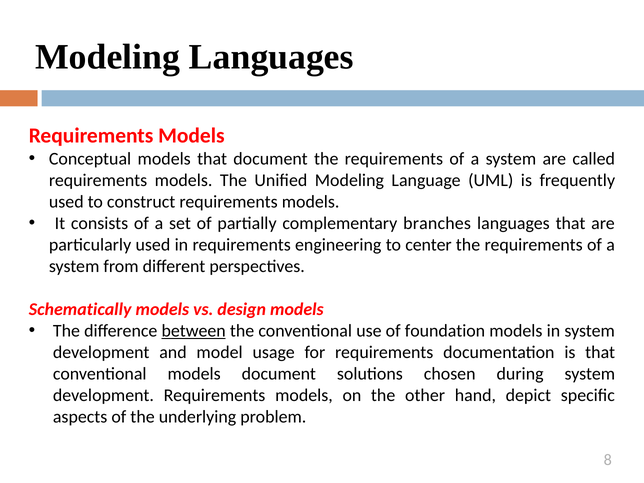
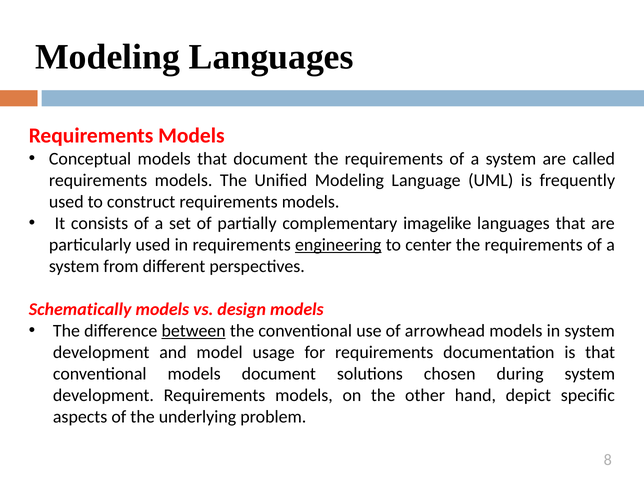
branches: branches -> imagelike
engineering underline: none -> present
foundation: foundation -> arrowhead
